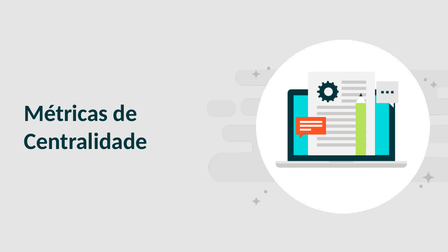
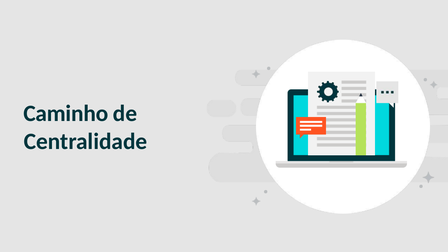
Métricas: Métricas -> Caminho
